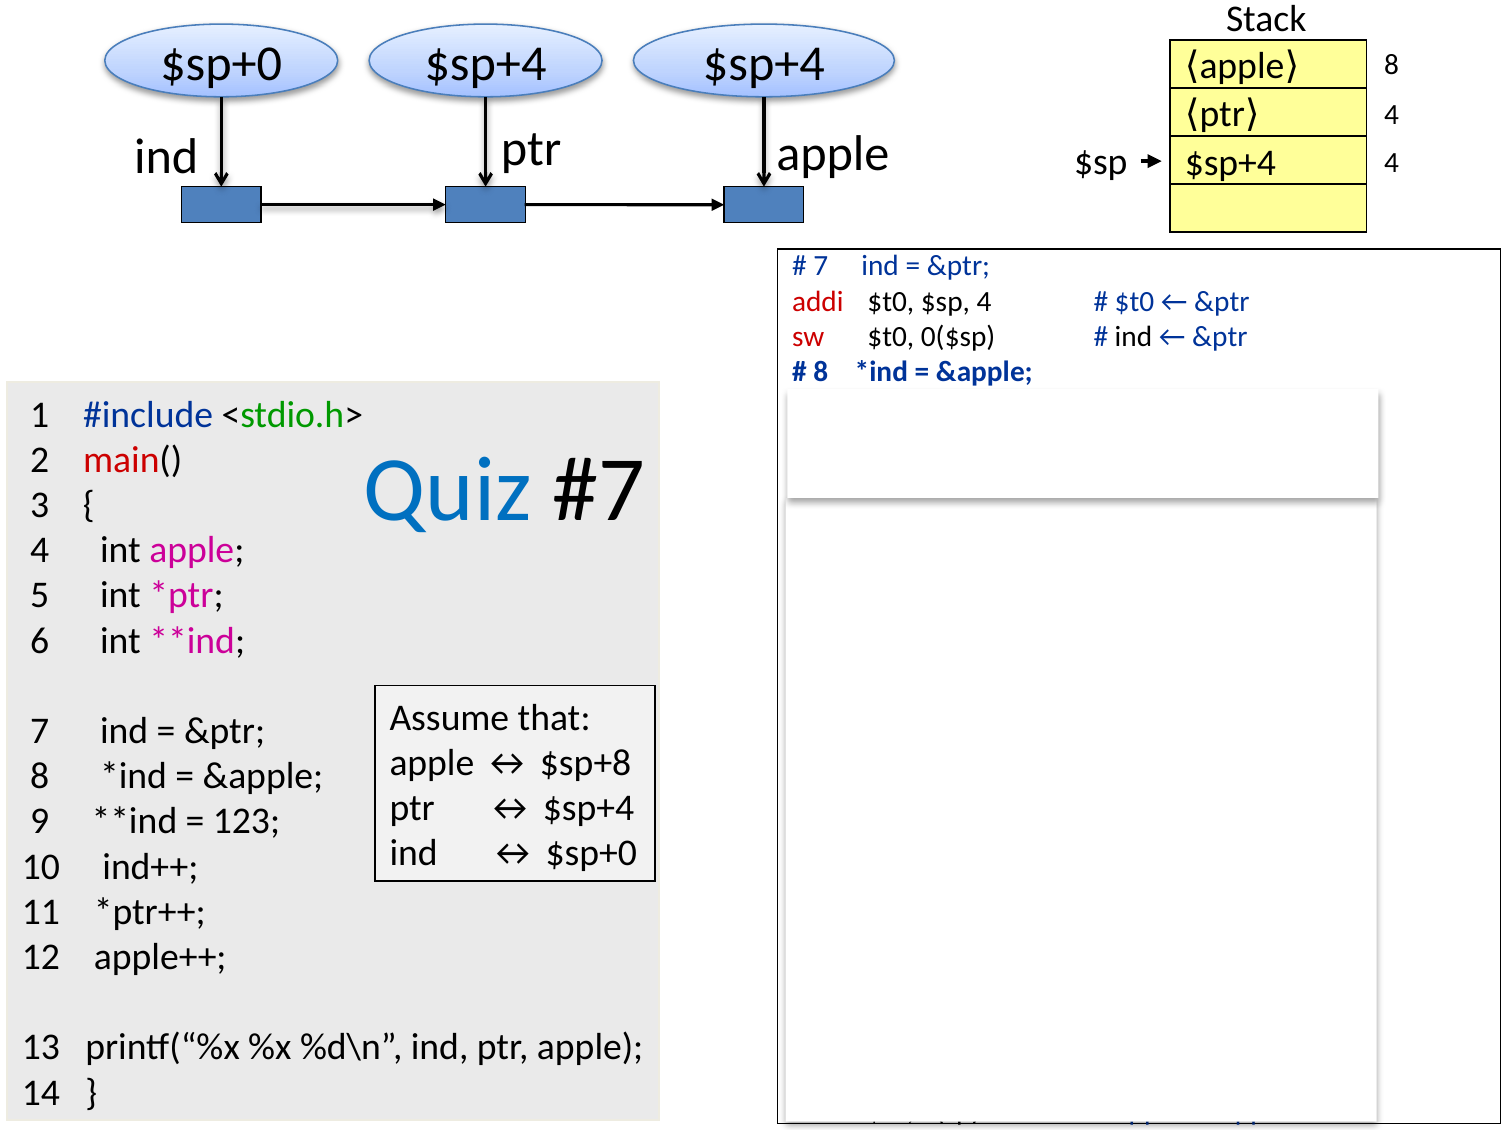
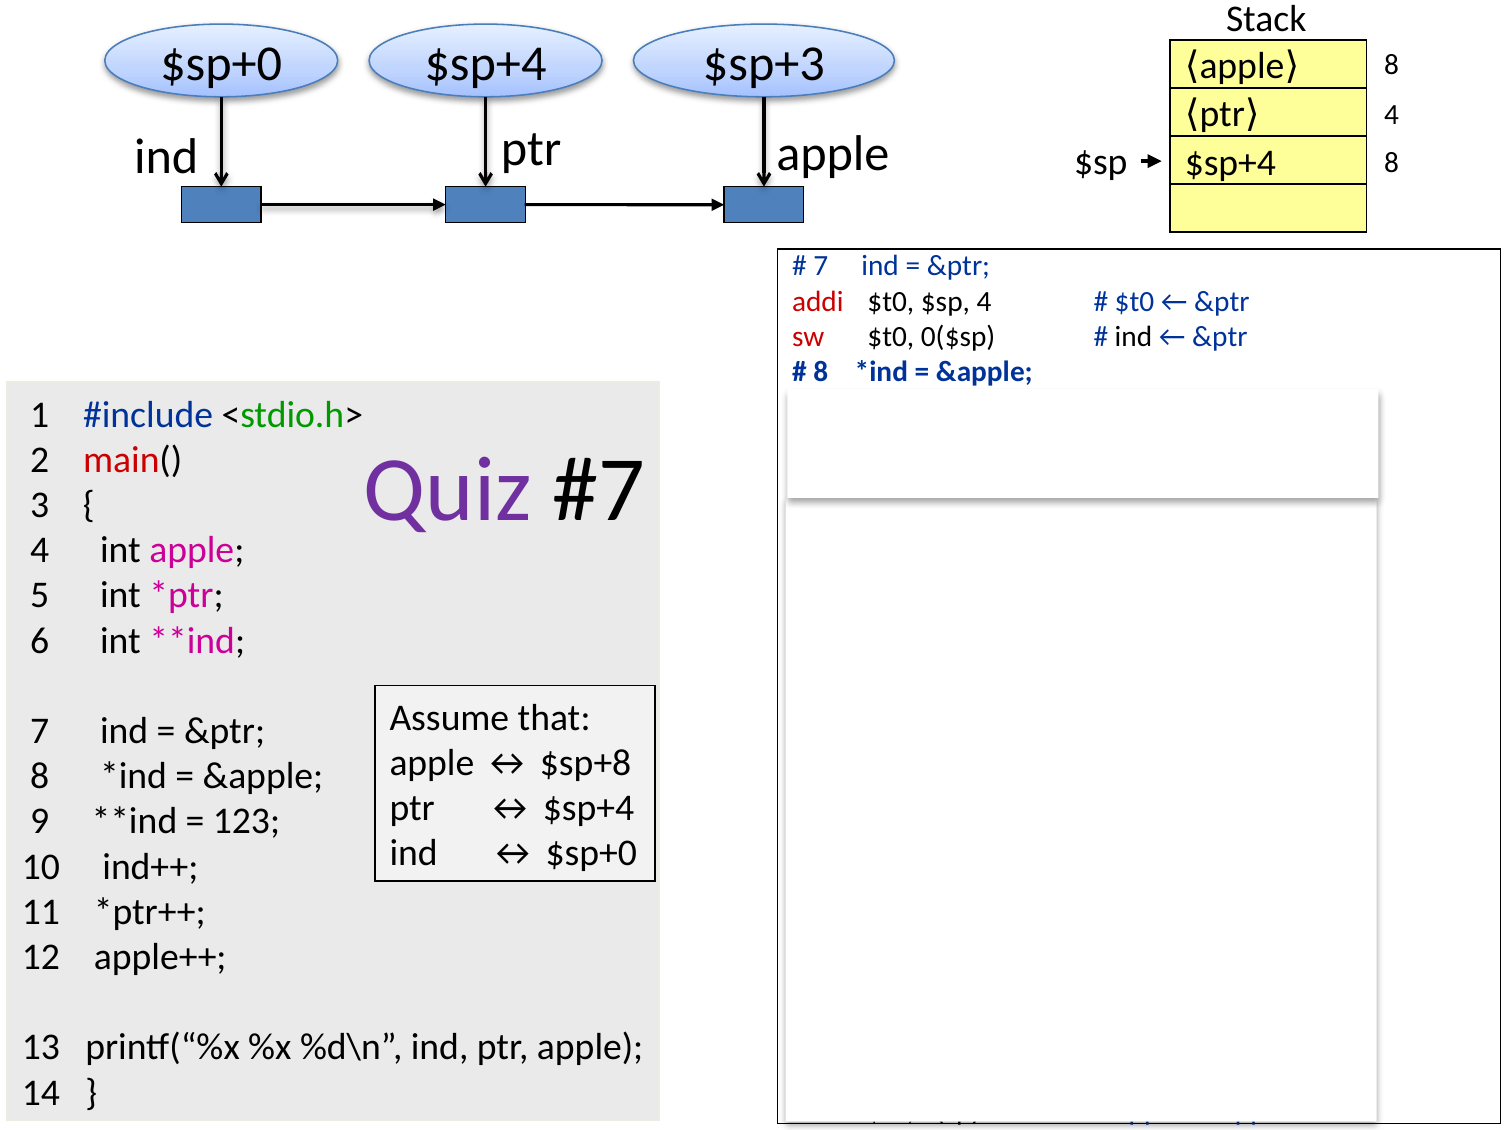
$sp+4 at (764, 64): $sp+4 -> $sp+3
4 at (1391, 163): 4 -> 8
Quiz colour: blue -> purple
